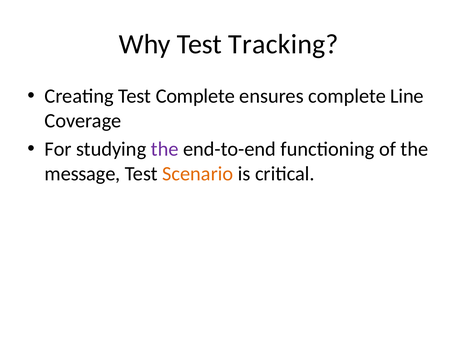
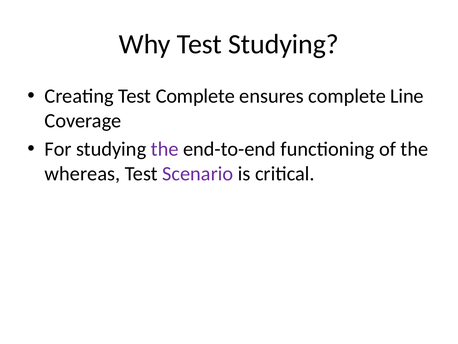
Test Tracking: Tracking -> Studying
message: message -> whereas
Scenario colour: orange -> purple
